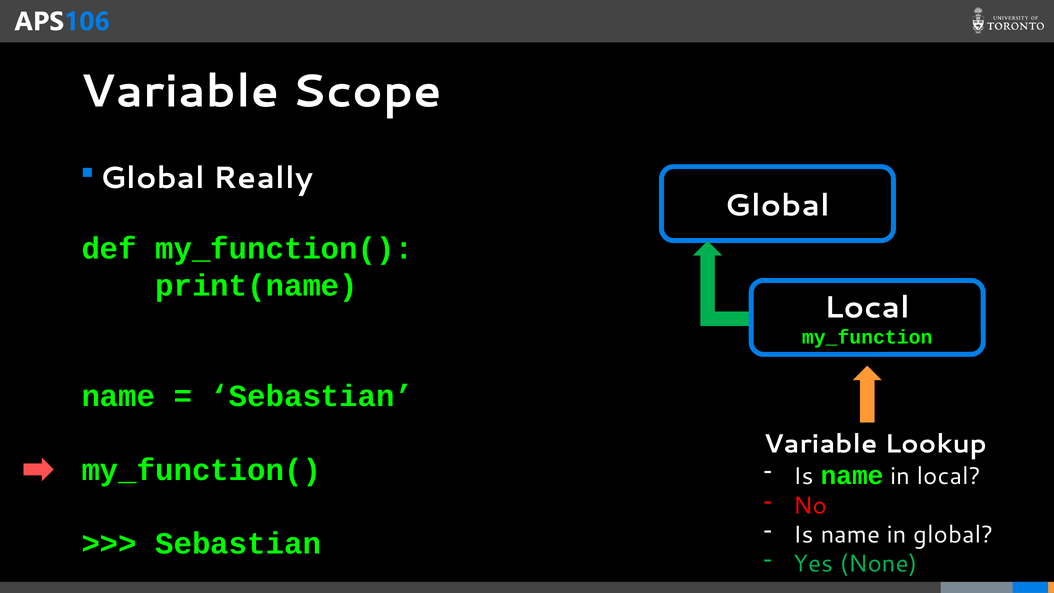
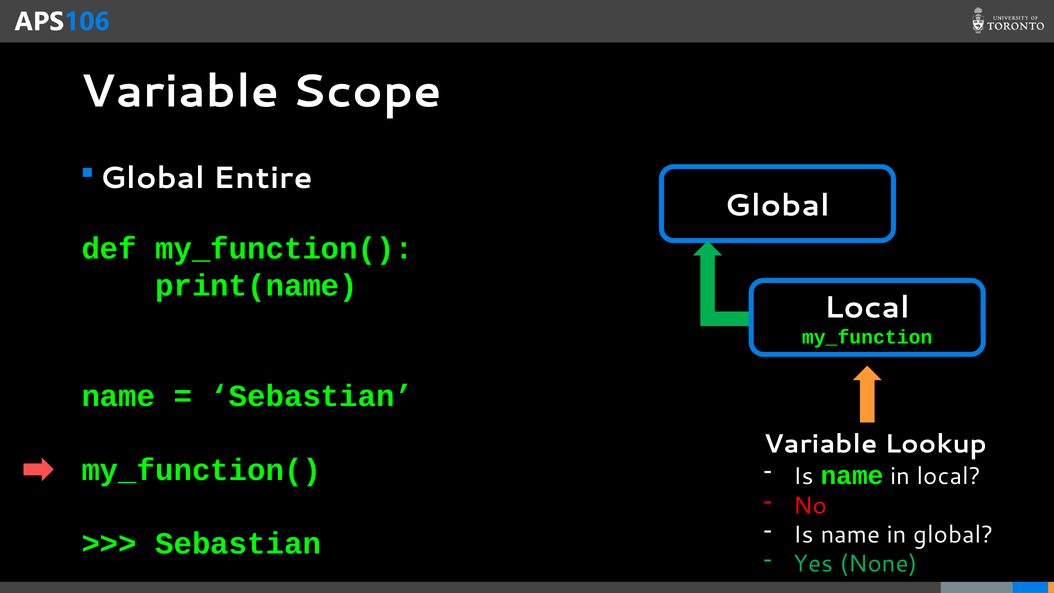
Really: Really -> Entire
